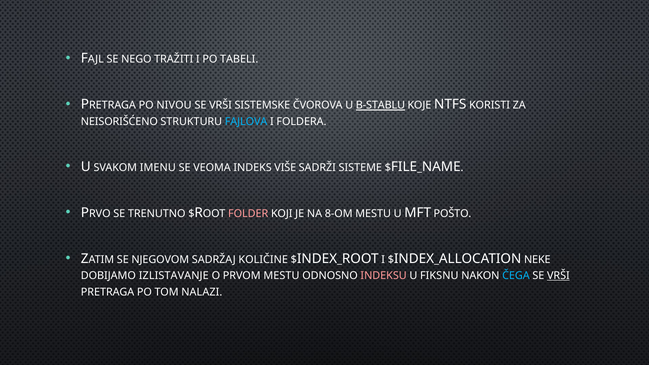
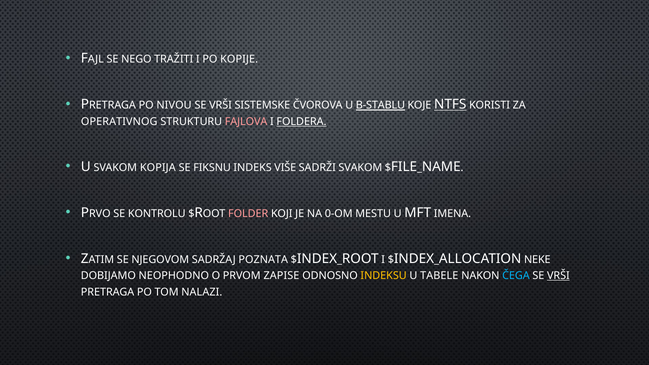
TABELI: TABELI -> KOPIJE
NTFS underline: none -> present
NEISORIŠĆENO: NEISORIŠĆENO -> OPERATIVNOG
FAJLOVA colour: light blue -> pink
FOLDERA underline: none -> present
IMENU: IMENU -> KOPIJA
VEOMA: VEOMA -> FIKSNU
SADRŽI SISTEME: SISTEME -> SVAKOM
TRENUTNO: TRENUTNO -> KONTROLU
8-OM: 8-OM -> 0-OM
POŠTO: POŠTO -> IMENA
KOLIČINE: KOLIČINE -> POZNATA
IZLISTAVANJE: IZLISTAVANJE -> NEOPHODNO
PRVOM MESTU: MESTU -> ZAPISE
INDEKSU colour: pink -> yellow
FIKSNU: FIKSNU -> TABELE
